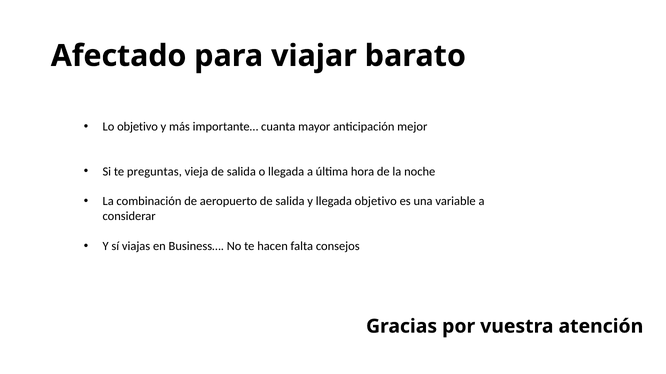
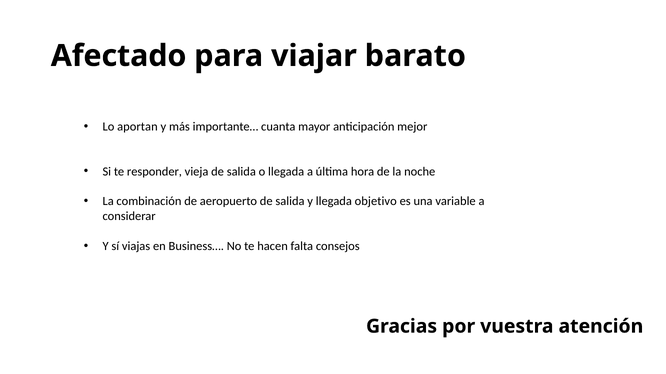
Lo objetivo: objetivo -> aportan
preguntas: preguntas -> responder
